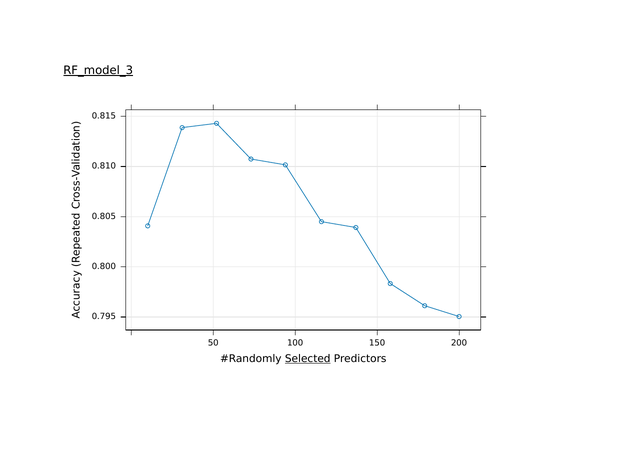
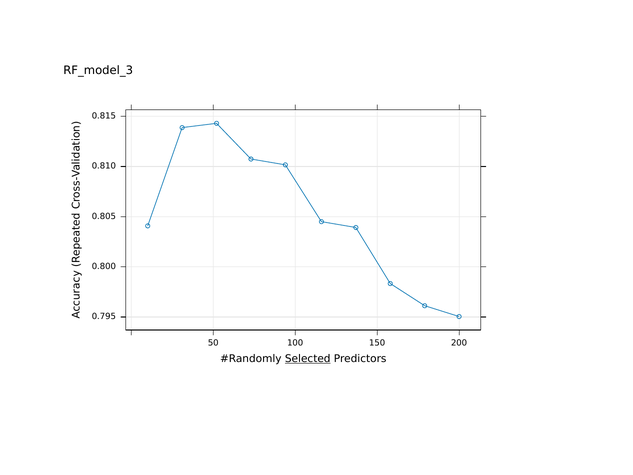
RF_model_3 underline: present -> none
